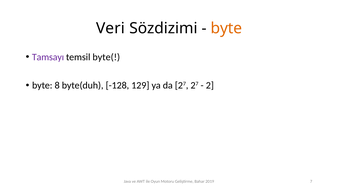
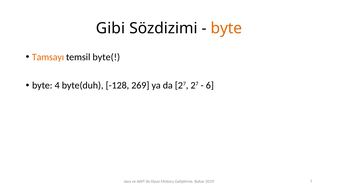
Veri: Veri -> Gibi
Tamsayı colour: purple -> orange
8: 8 -> 4
129: 129 -> 269
2: 2 -> 6
